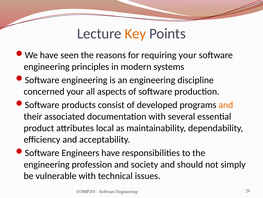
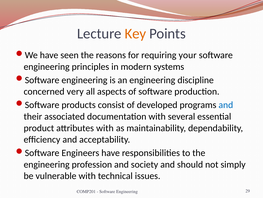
concerned your: your -> very
and at (226, 105) colour: orange -> blue
attributes local: local -> with
